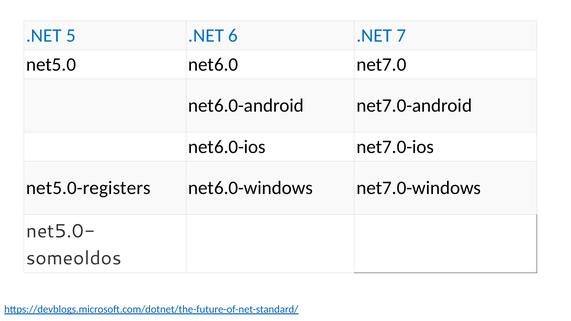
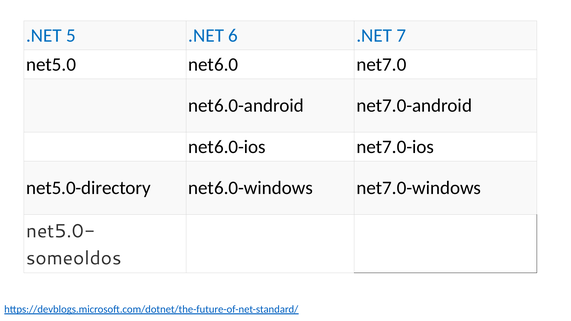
net5.0-registers: net5.0-registers -> net5.0-directory
